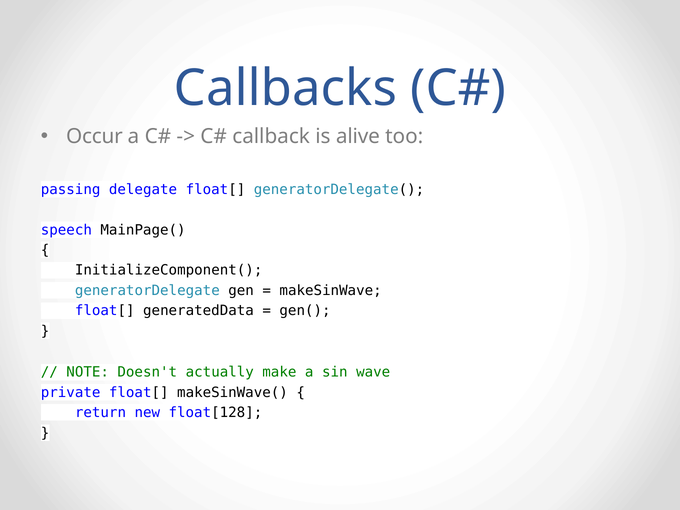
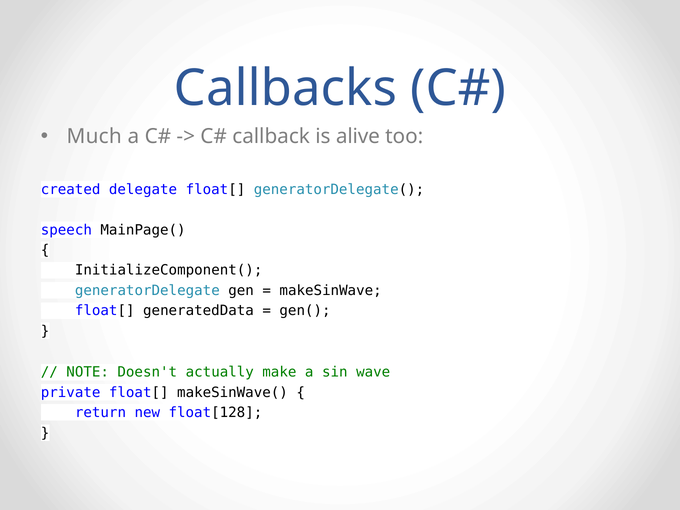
Occur: Occur -> Much
passing: passing -> created
